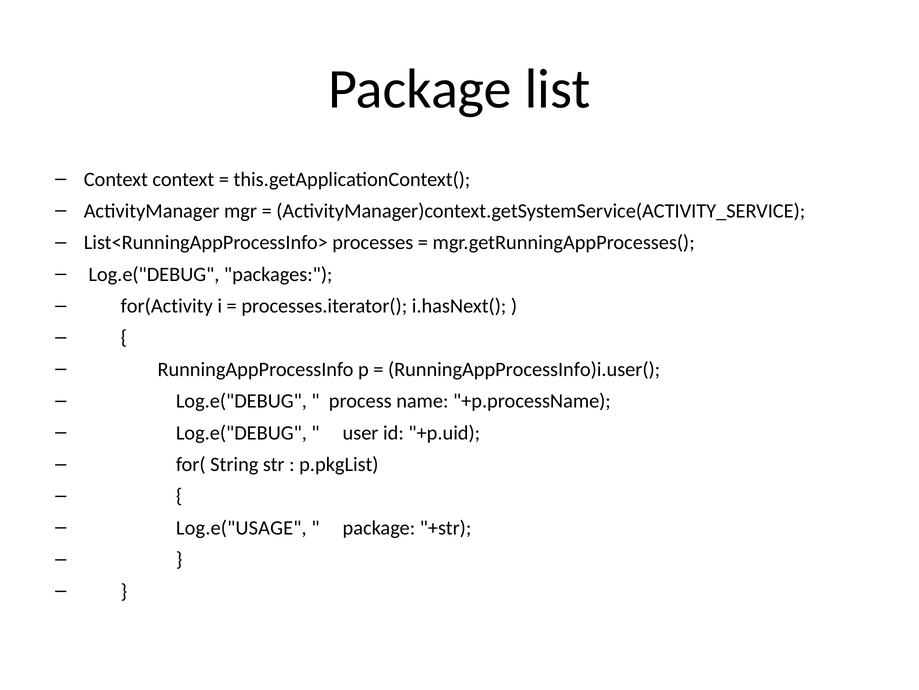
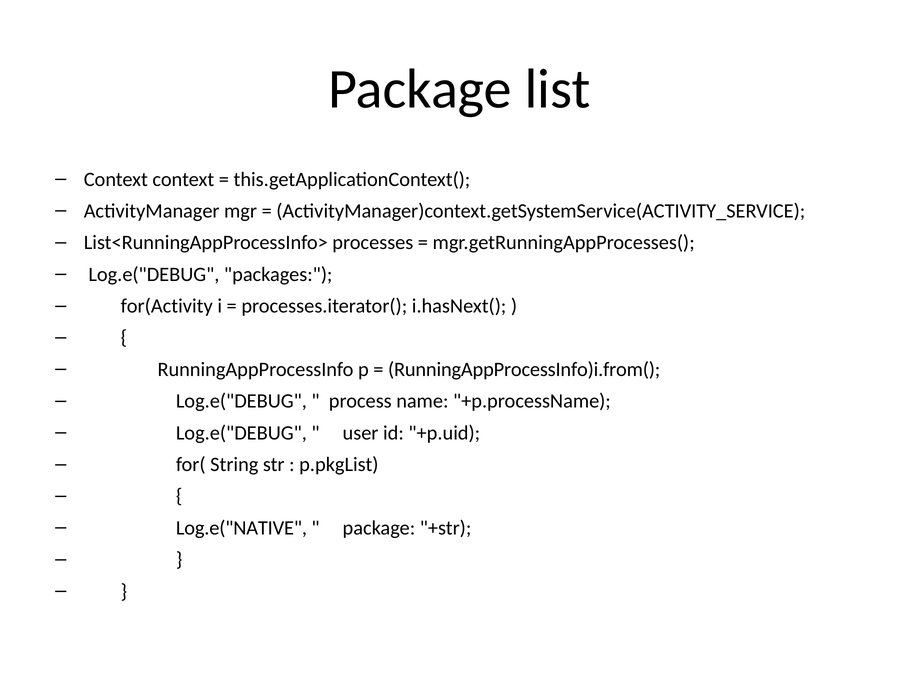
RunningAppProcessInfo)i.user(: RunningAppProcessInfo)i.user( -> RunningAppProcessInfo)i.from(
Log.e("USAGE: Log.e("USAGE -> Log.e("NATIVE
